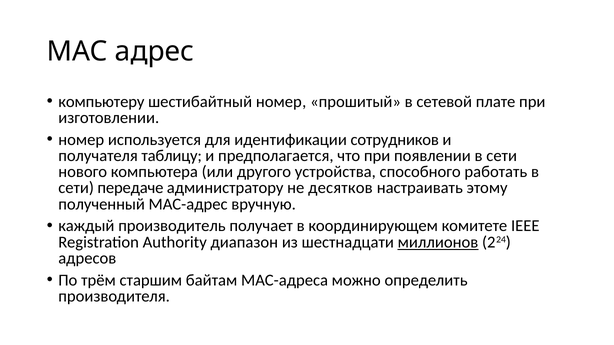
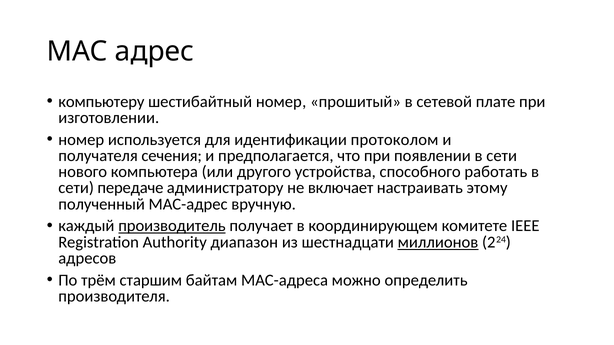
сотрудников: сотрудников -> протоколом
таблицу: таблицу -> сечения
десятков: десятков -> включает
производитель underline: none -> present
